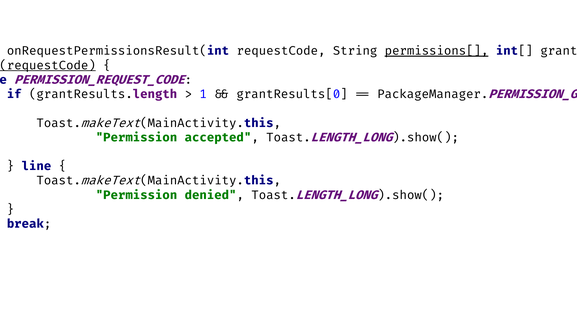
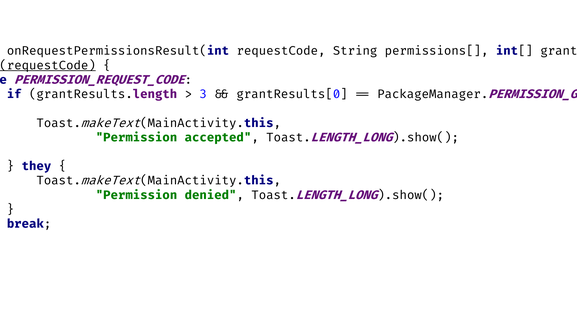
permissions[ underline: present -> none
1: 1 -> 3
line: line -> they
